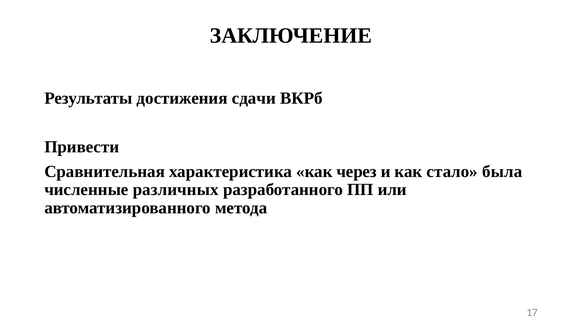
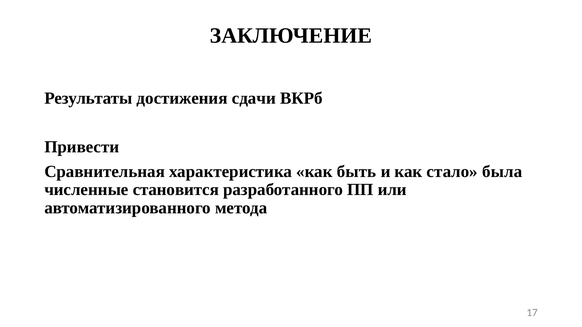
через: через -> быть
различных: различных -> становится
